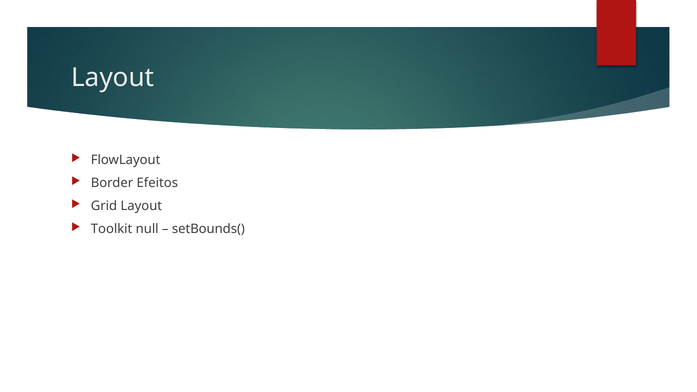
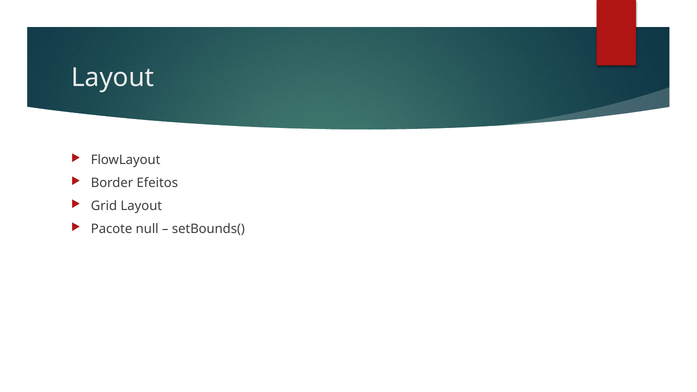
Toolkit: Toolkit -> Pacote
